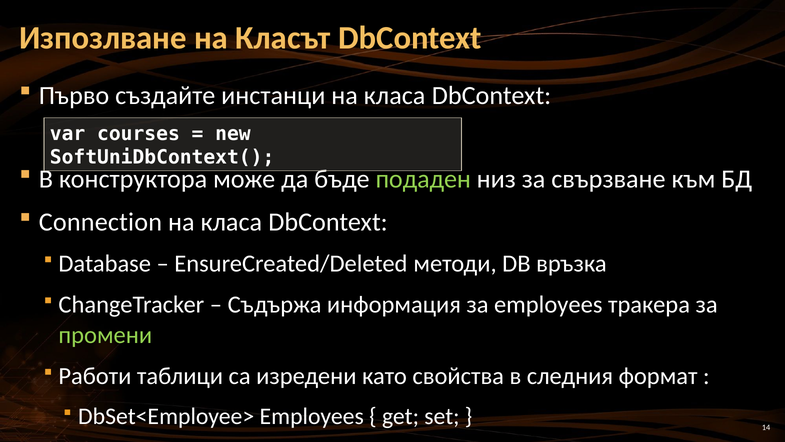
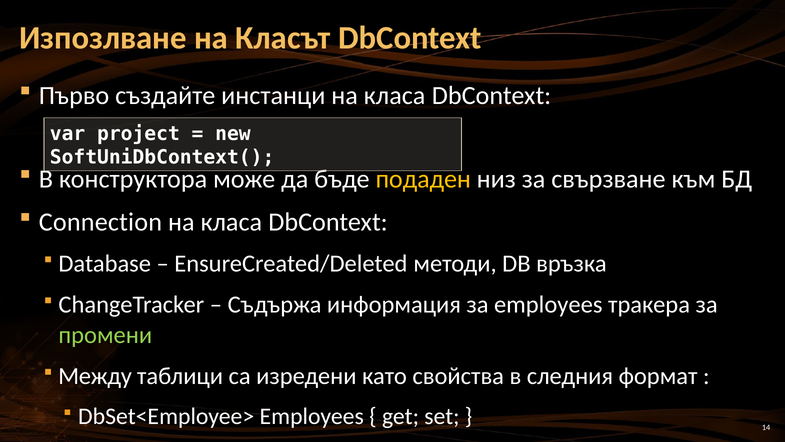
courses: courses -> project
подаден colour: light green -> yellow
Работи: Работи -> Между
